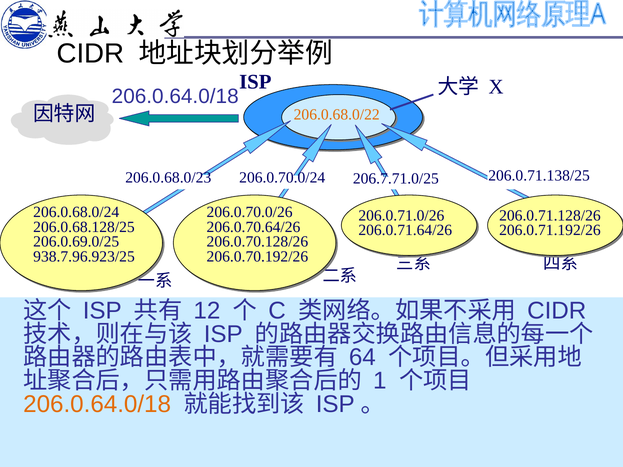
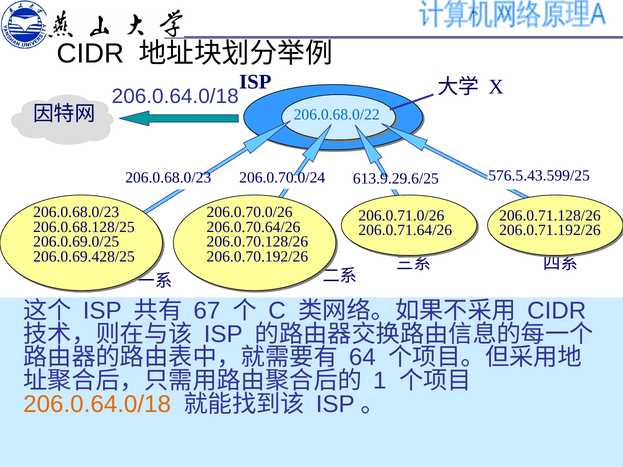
206.0.68.0/22 colour: orange -> blue
206.0.71.138/25: 206.0.71.138/25 -> 576.5.43.599/25
206.7.71.0/25: 206.7.71.0/25 -> 613.9.29.6/25
206.0.68.0/24 at (76, 212): 206.0.68.0/24 -> 206.0.68.0/23
938.7.96.923/25: 938.7.96.923/25 -> 206.0.69.428/25
12: 12 -> 67
